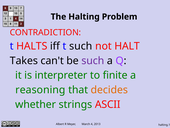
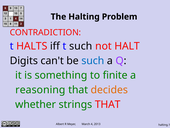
Takes: Takes -> Digits
such at (93, 60) colour: purple -> blue
interpreter: interpreter -> something
strings ASCII: ASCII -> THAT
